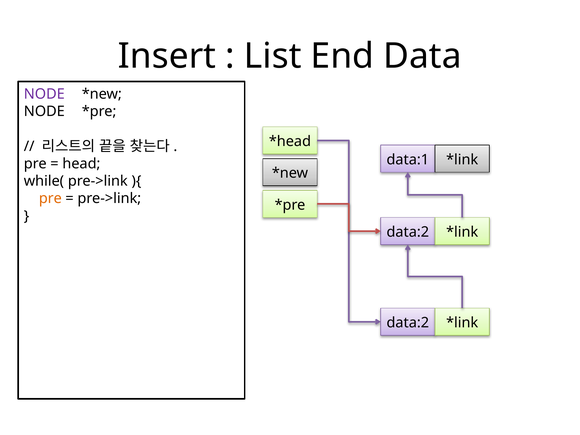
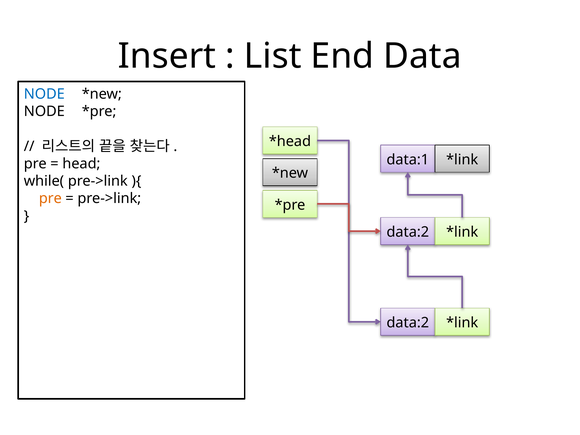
NODE at (44, 94) colour: purple -> blue
